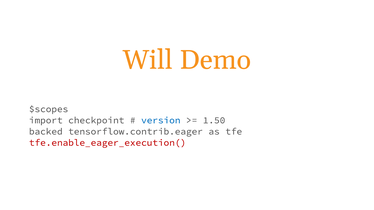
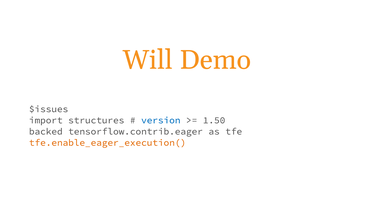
$scopes: $scopes -> $issues
checkpoint: checkpoint -> structures
tfe.enable_eager_execution( colour: red -> orange
